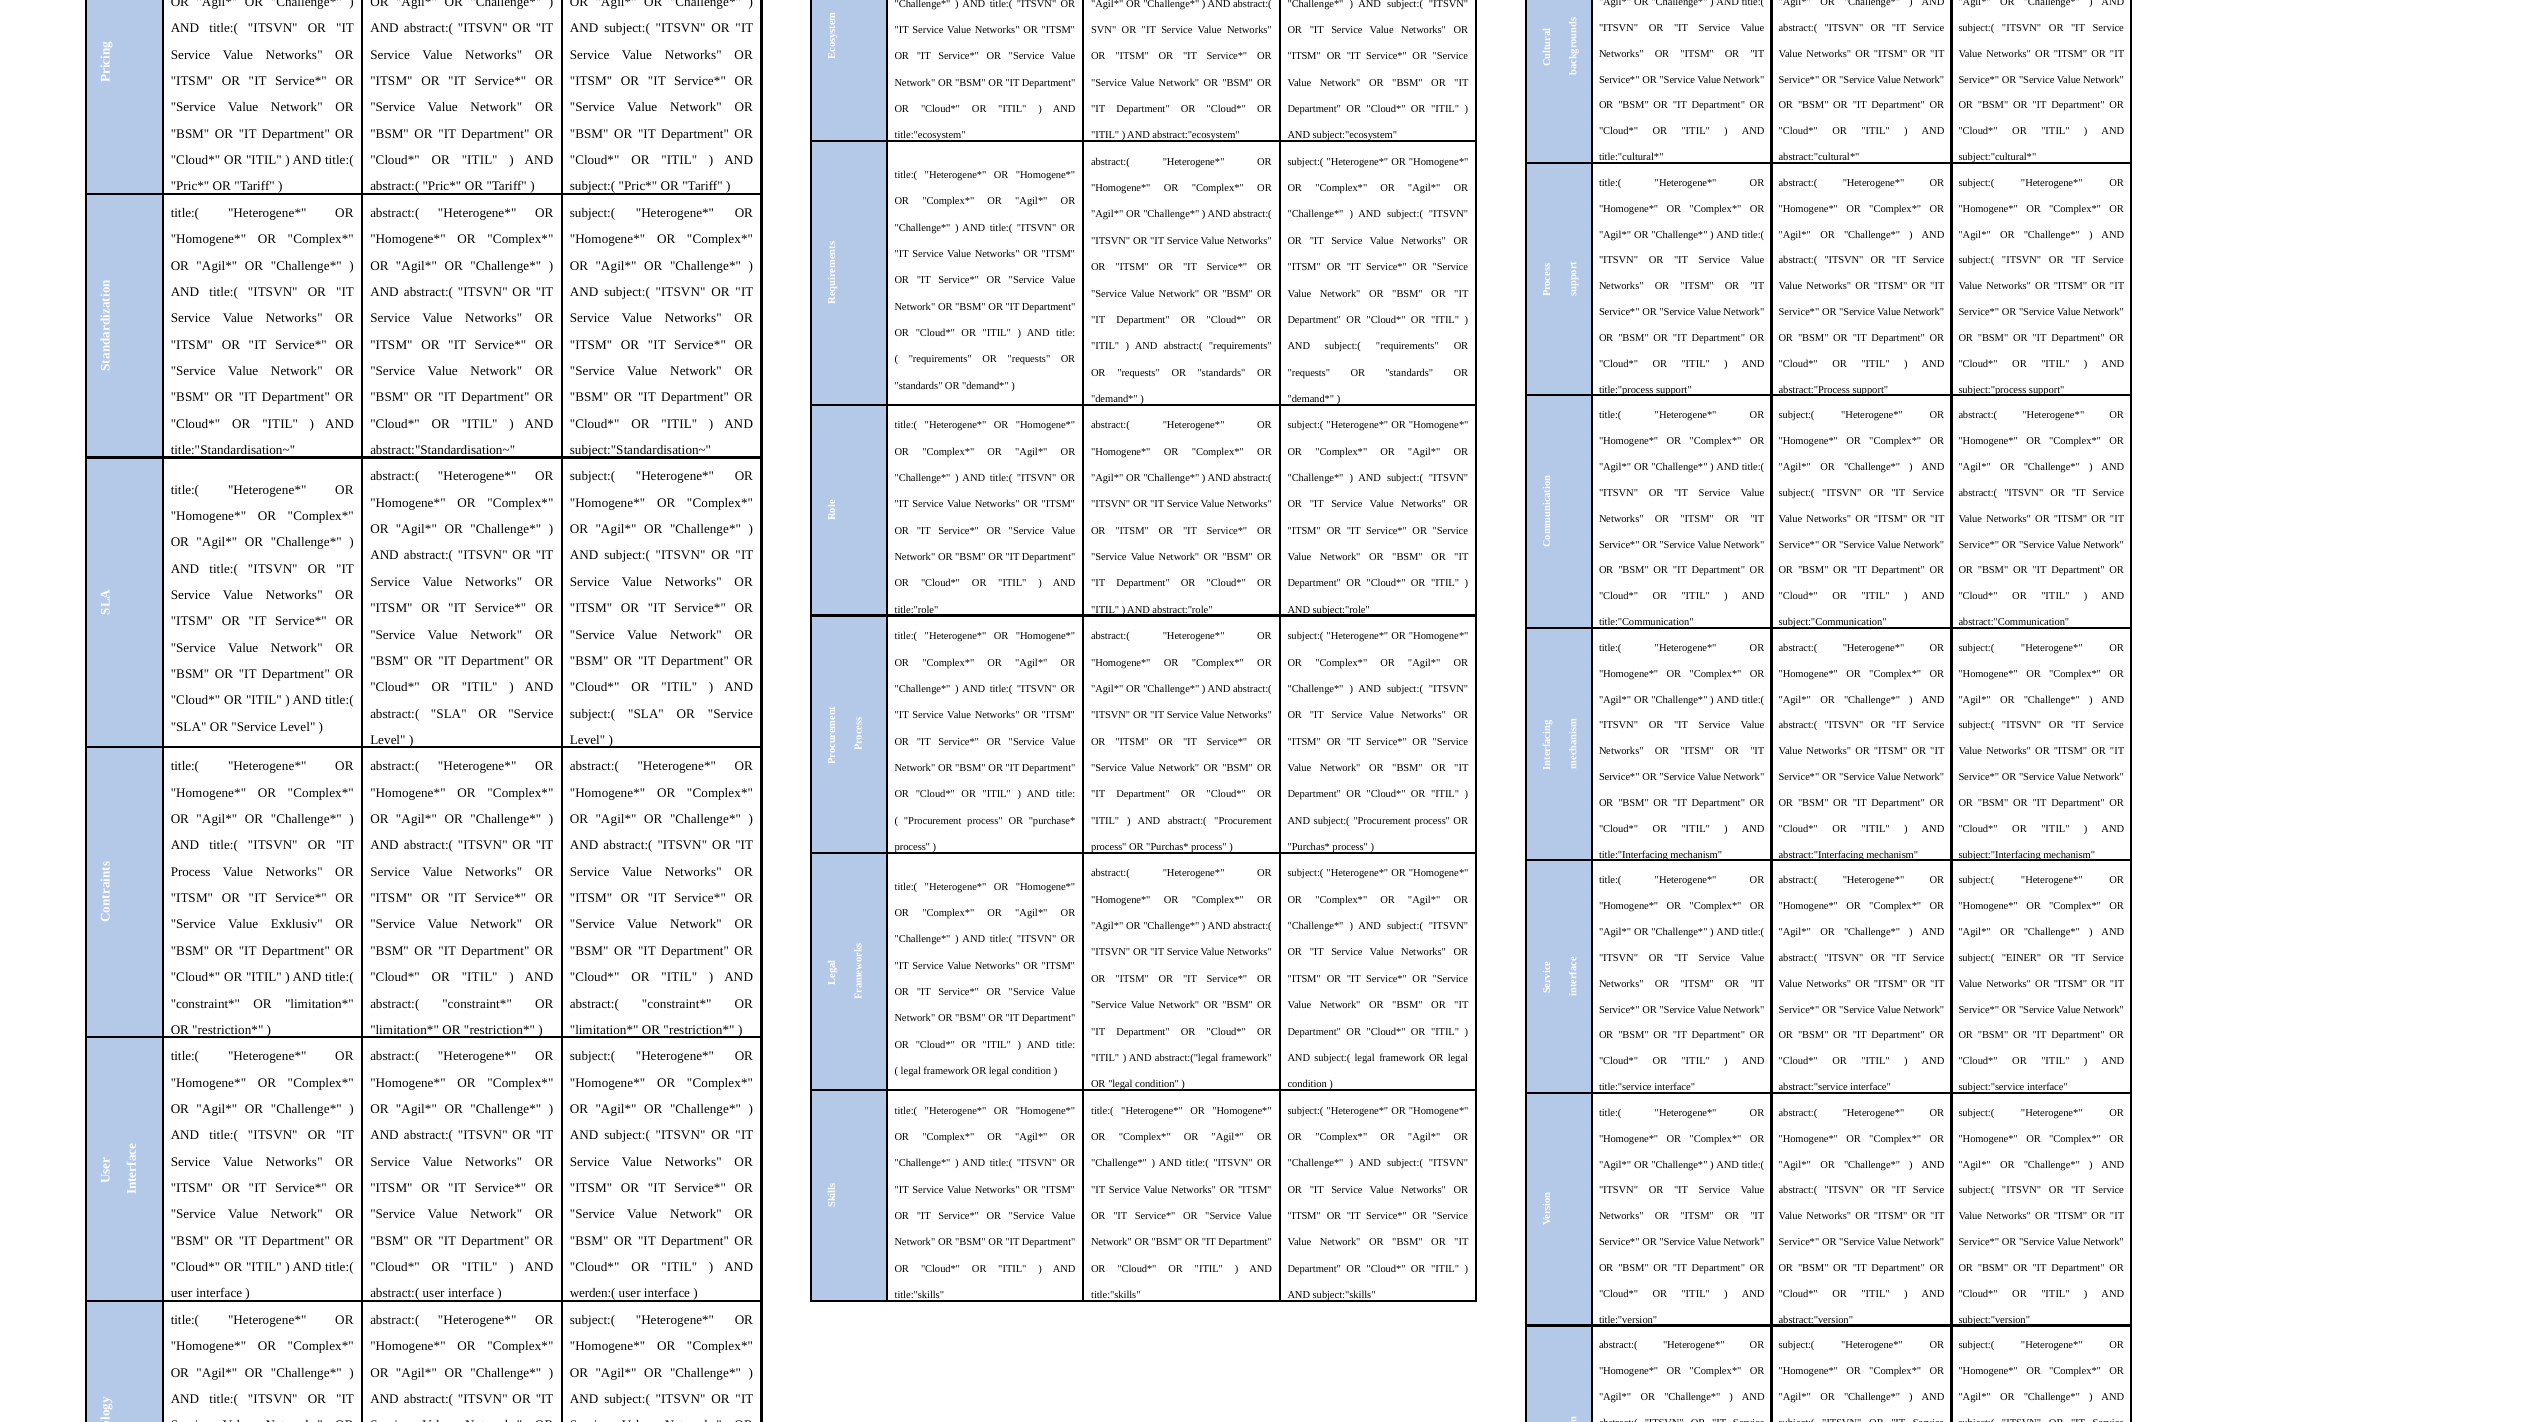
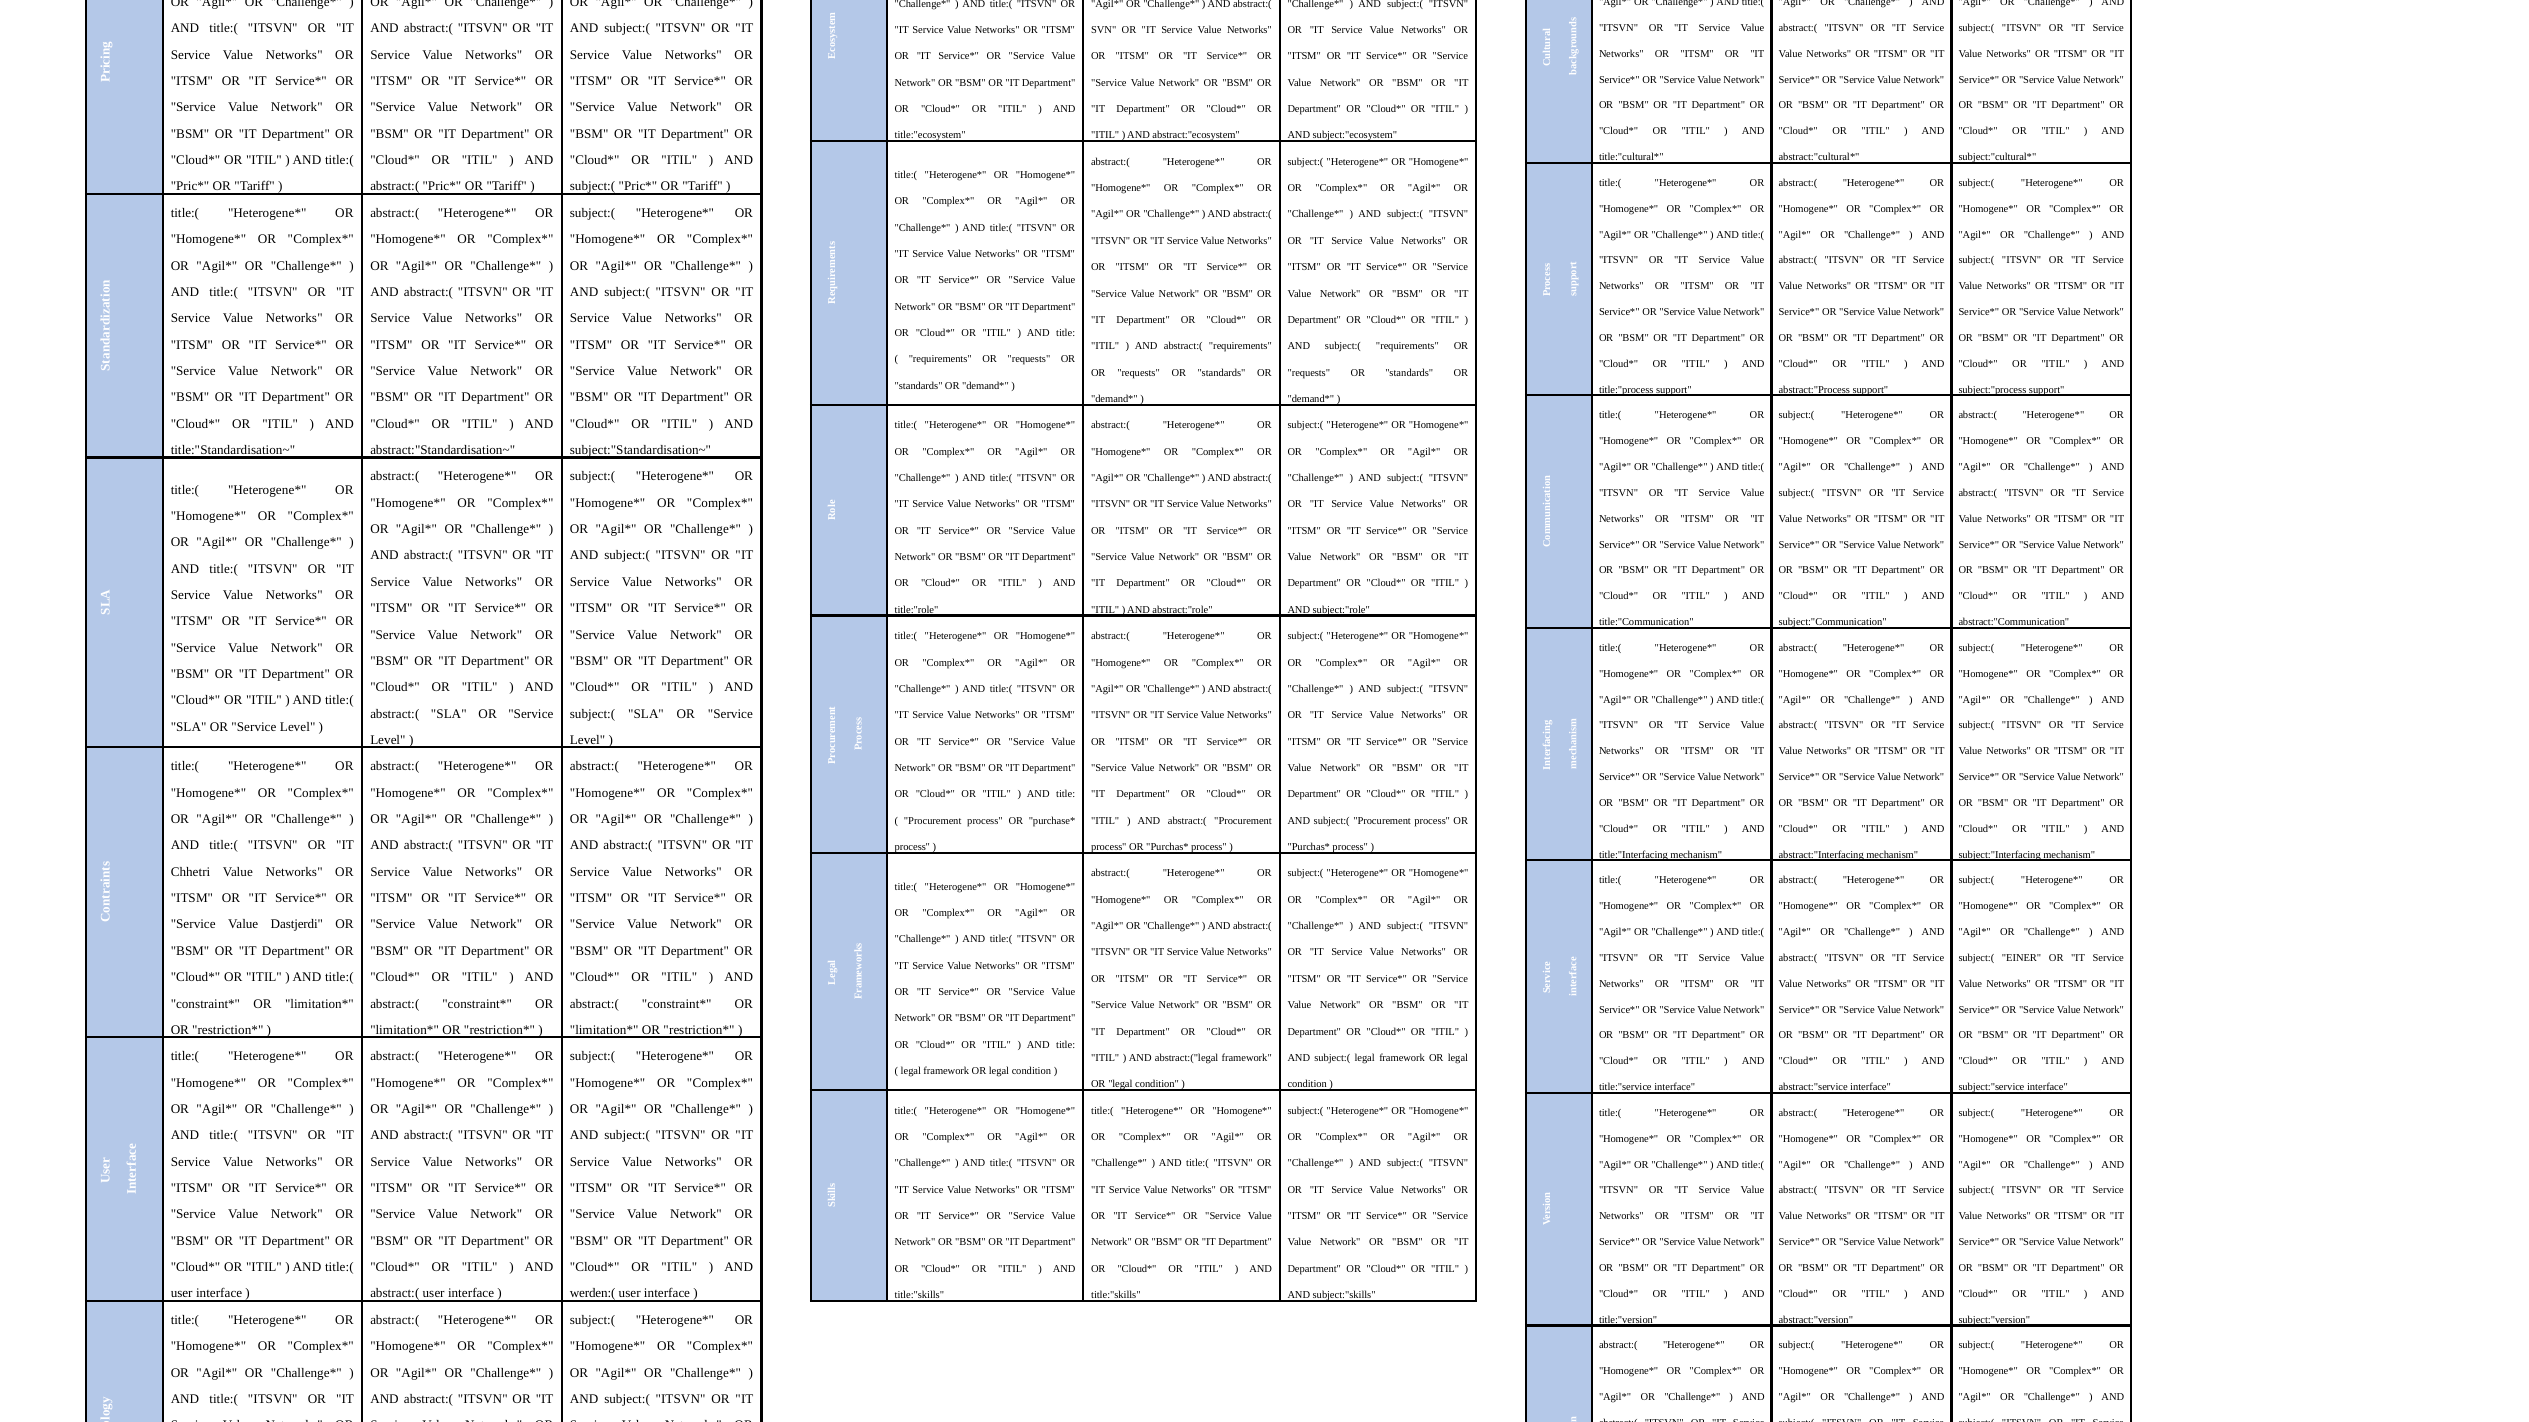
Process at (191, 872): Process -> Chhetri
Exklusiv: Exklusiv -> Dastjerdi
